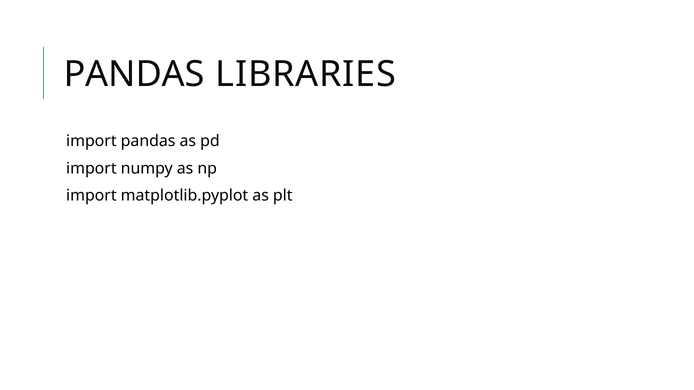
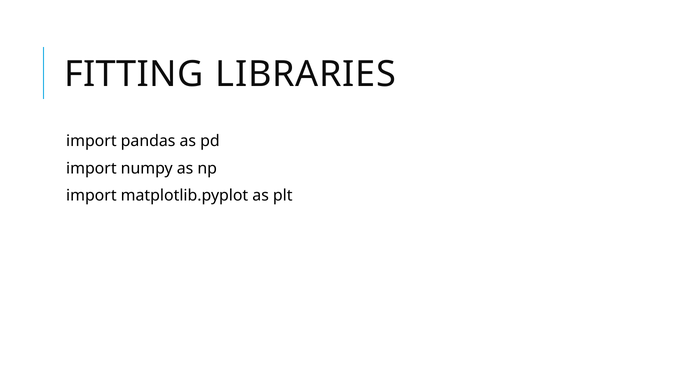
PANDAS at (134, 74): PANDAS -> FITTING
